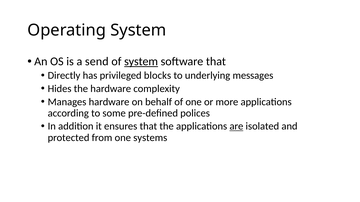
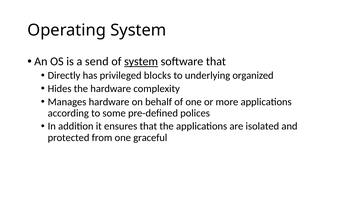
messages: messages -> organized
are underline: present -> none
systems: systems -> graceful
